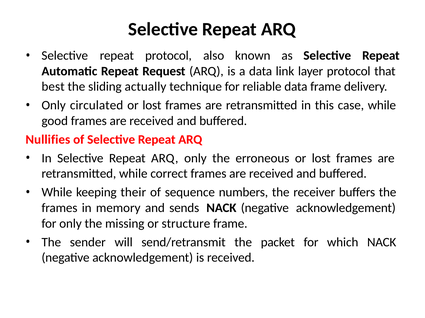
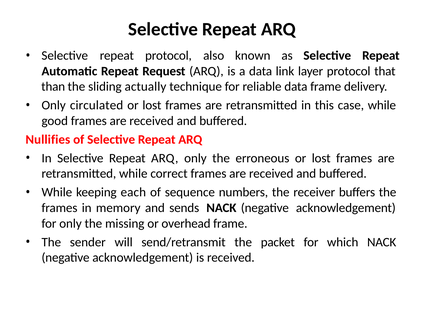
best: best -> than
their: their -> each
structure: structure -> overhead
